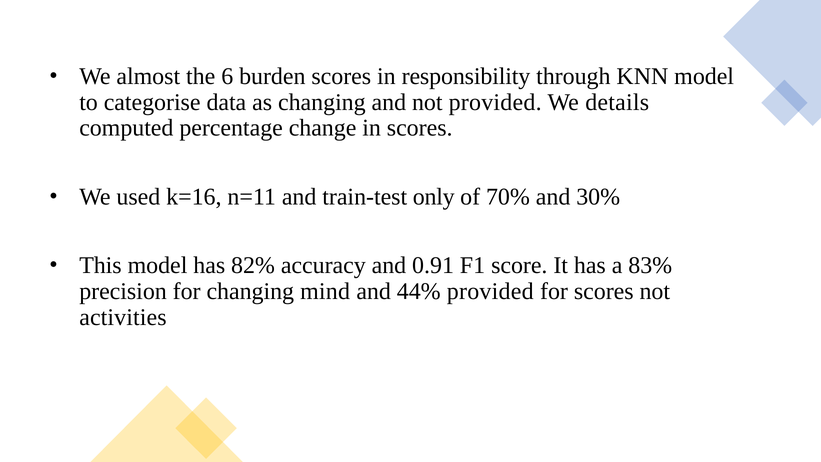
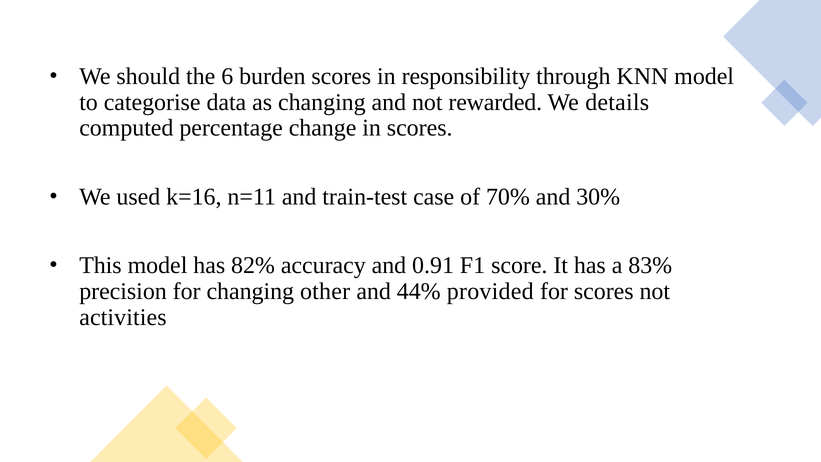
almost: almost -> should
not provided: provided -> rewarded
only: only -> case
mind: mind -> other
